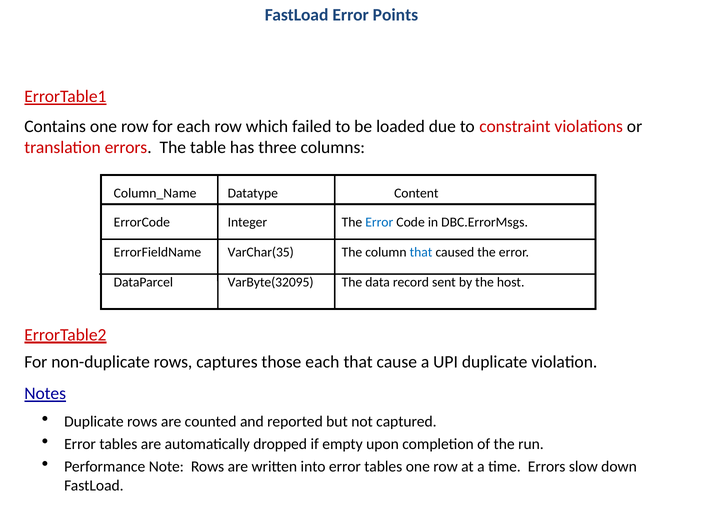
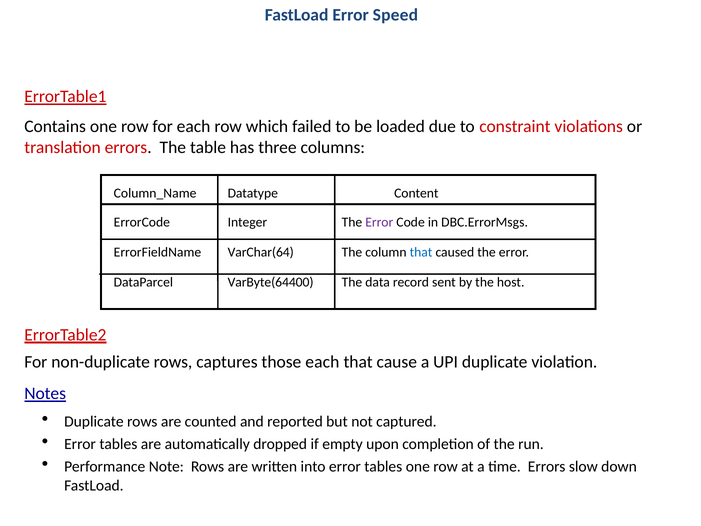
Points: Points -> Speed
Error at (379, 222) colour: blue -> purple
VarChar(35: VarChar(35 -> VarChar(64
VarByte(32095: VarByte(32095 -> VarByte(64400
